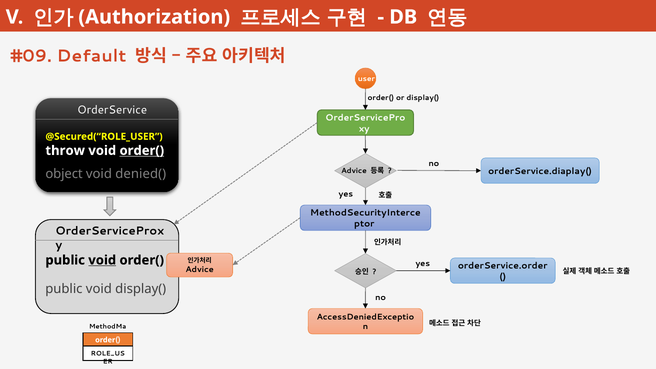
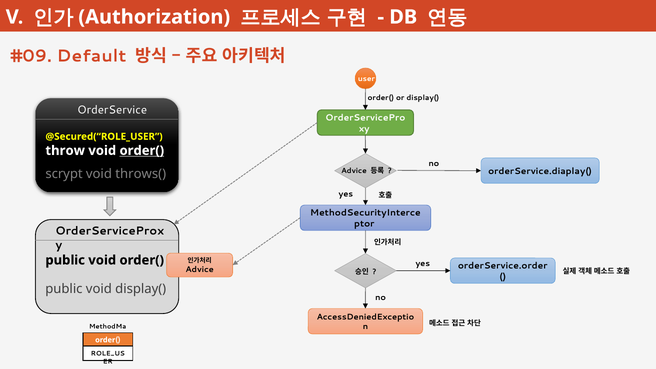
object: object -> scrypt
denied(: denied( -> throws(
void at (102, 260) underline: present -> none
